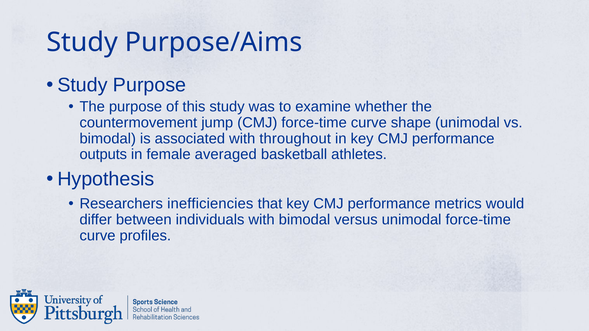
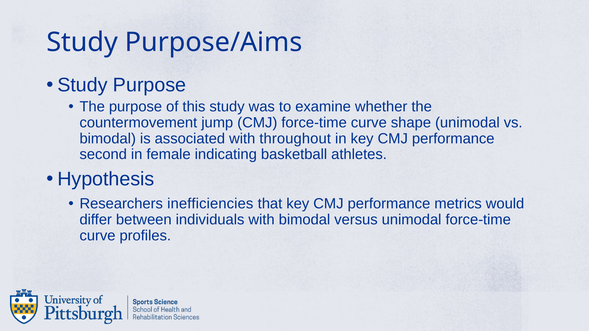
outputs: outputs -> second
averaged: averaged -> indicating
